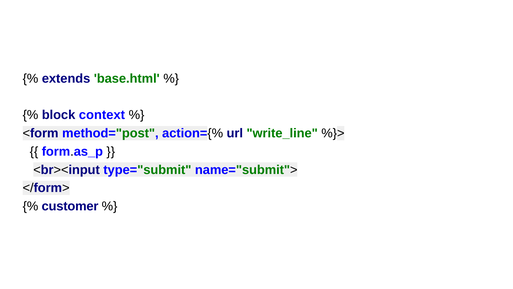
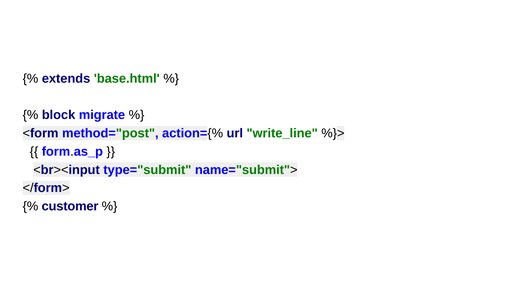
context: context -> migrate
